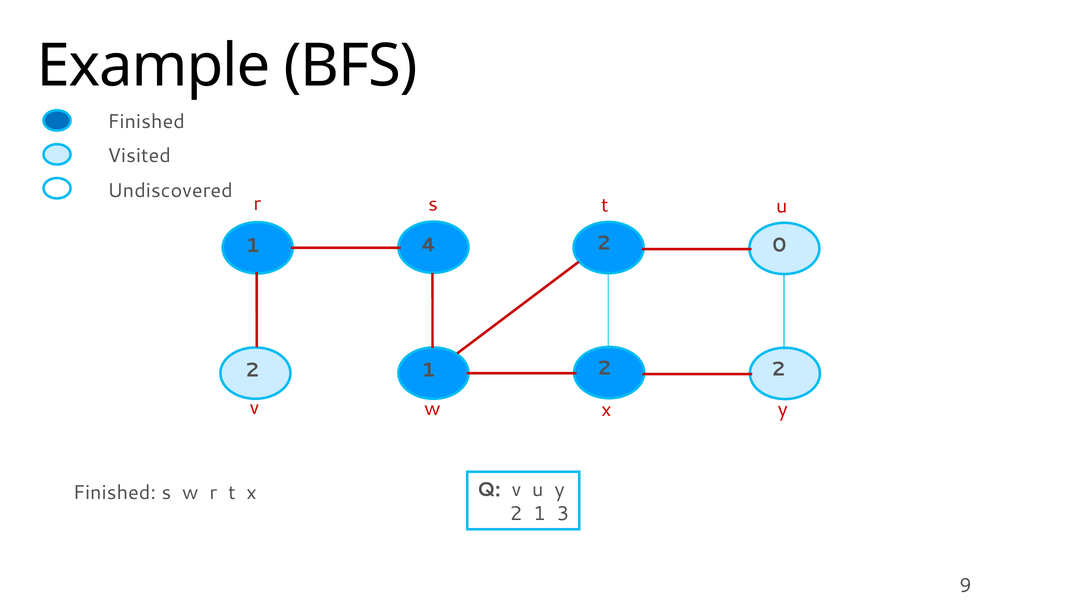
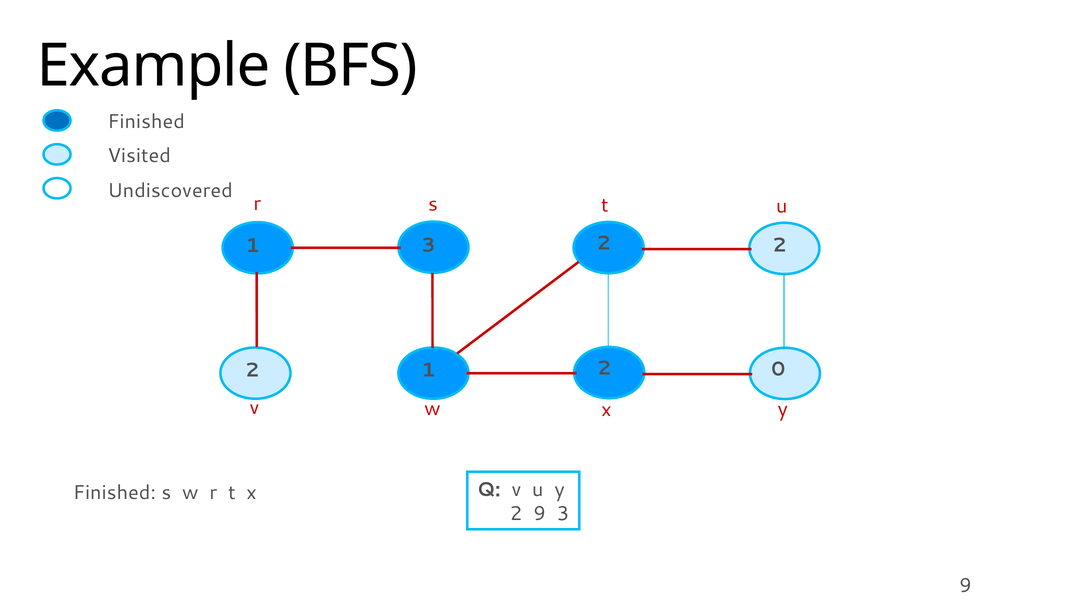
0 at (779, 245): 0 -> 2
1 4: 4 -> 3
1 2 2: 2 -> 0
2 1: 1 -> 9
